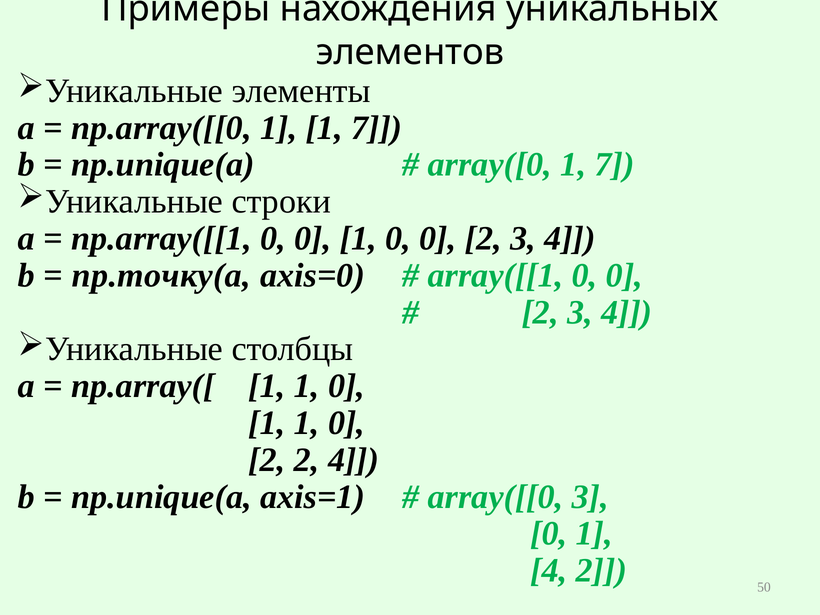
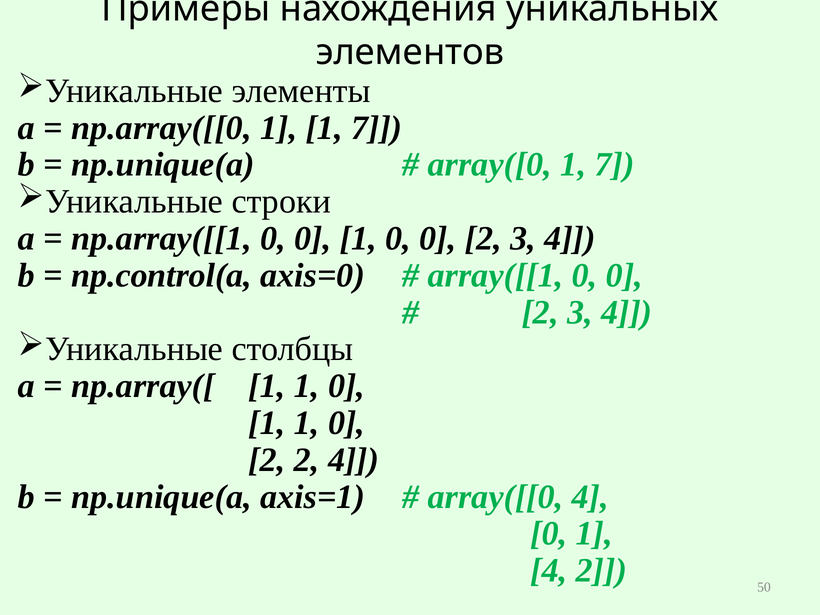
np.точку(a: np.точку(a -> np.control(a
array([[0 3: 3 -> 4
